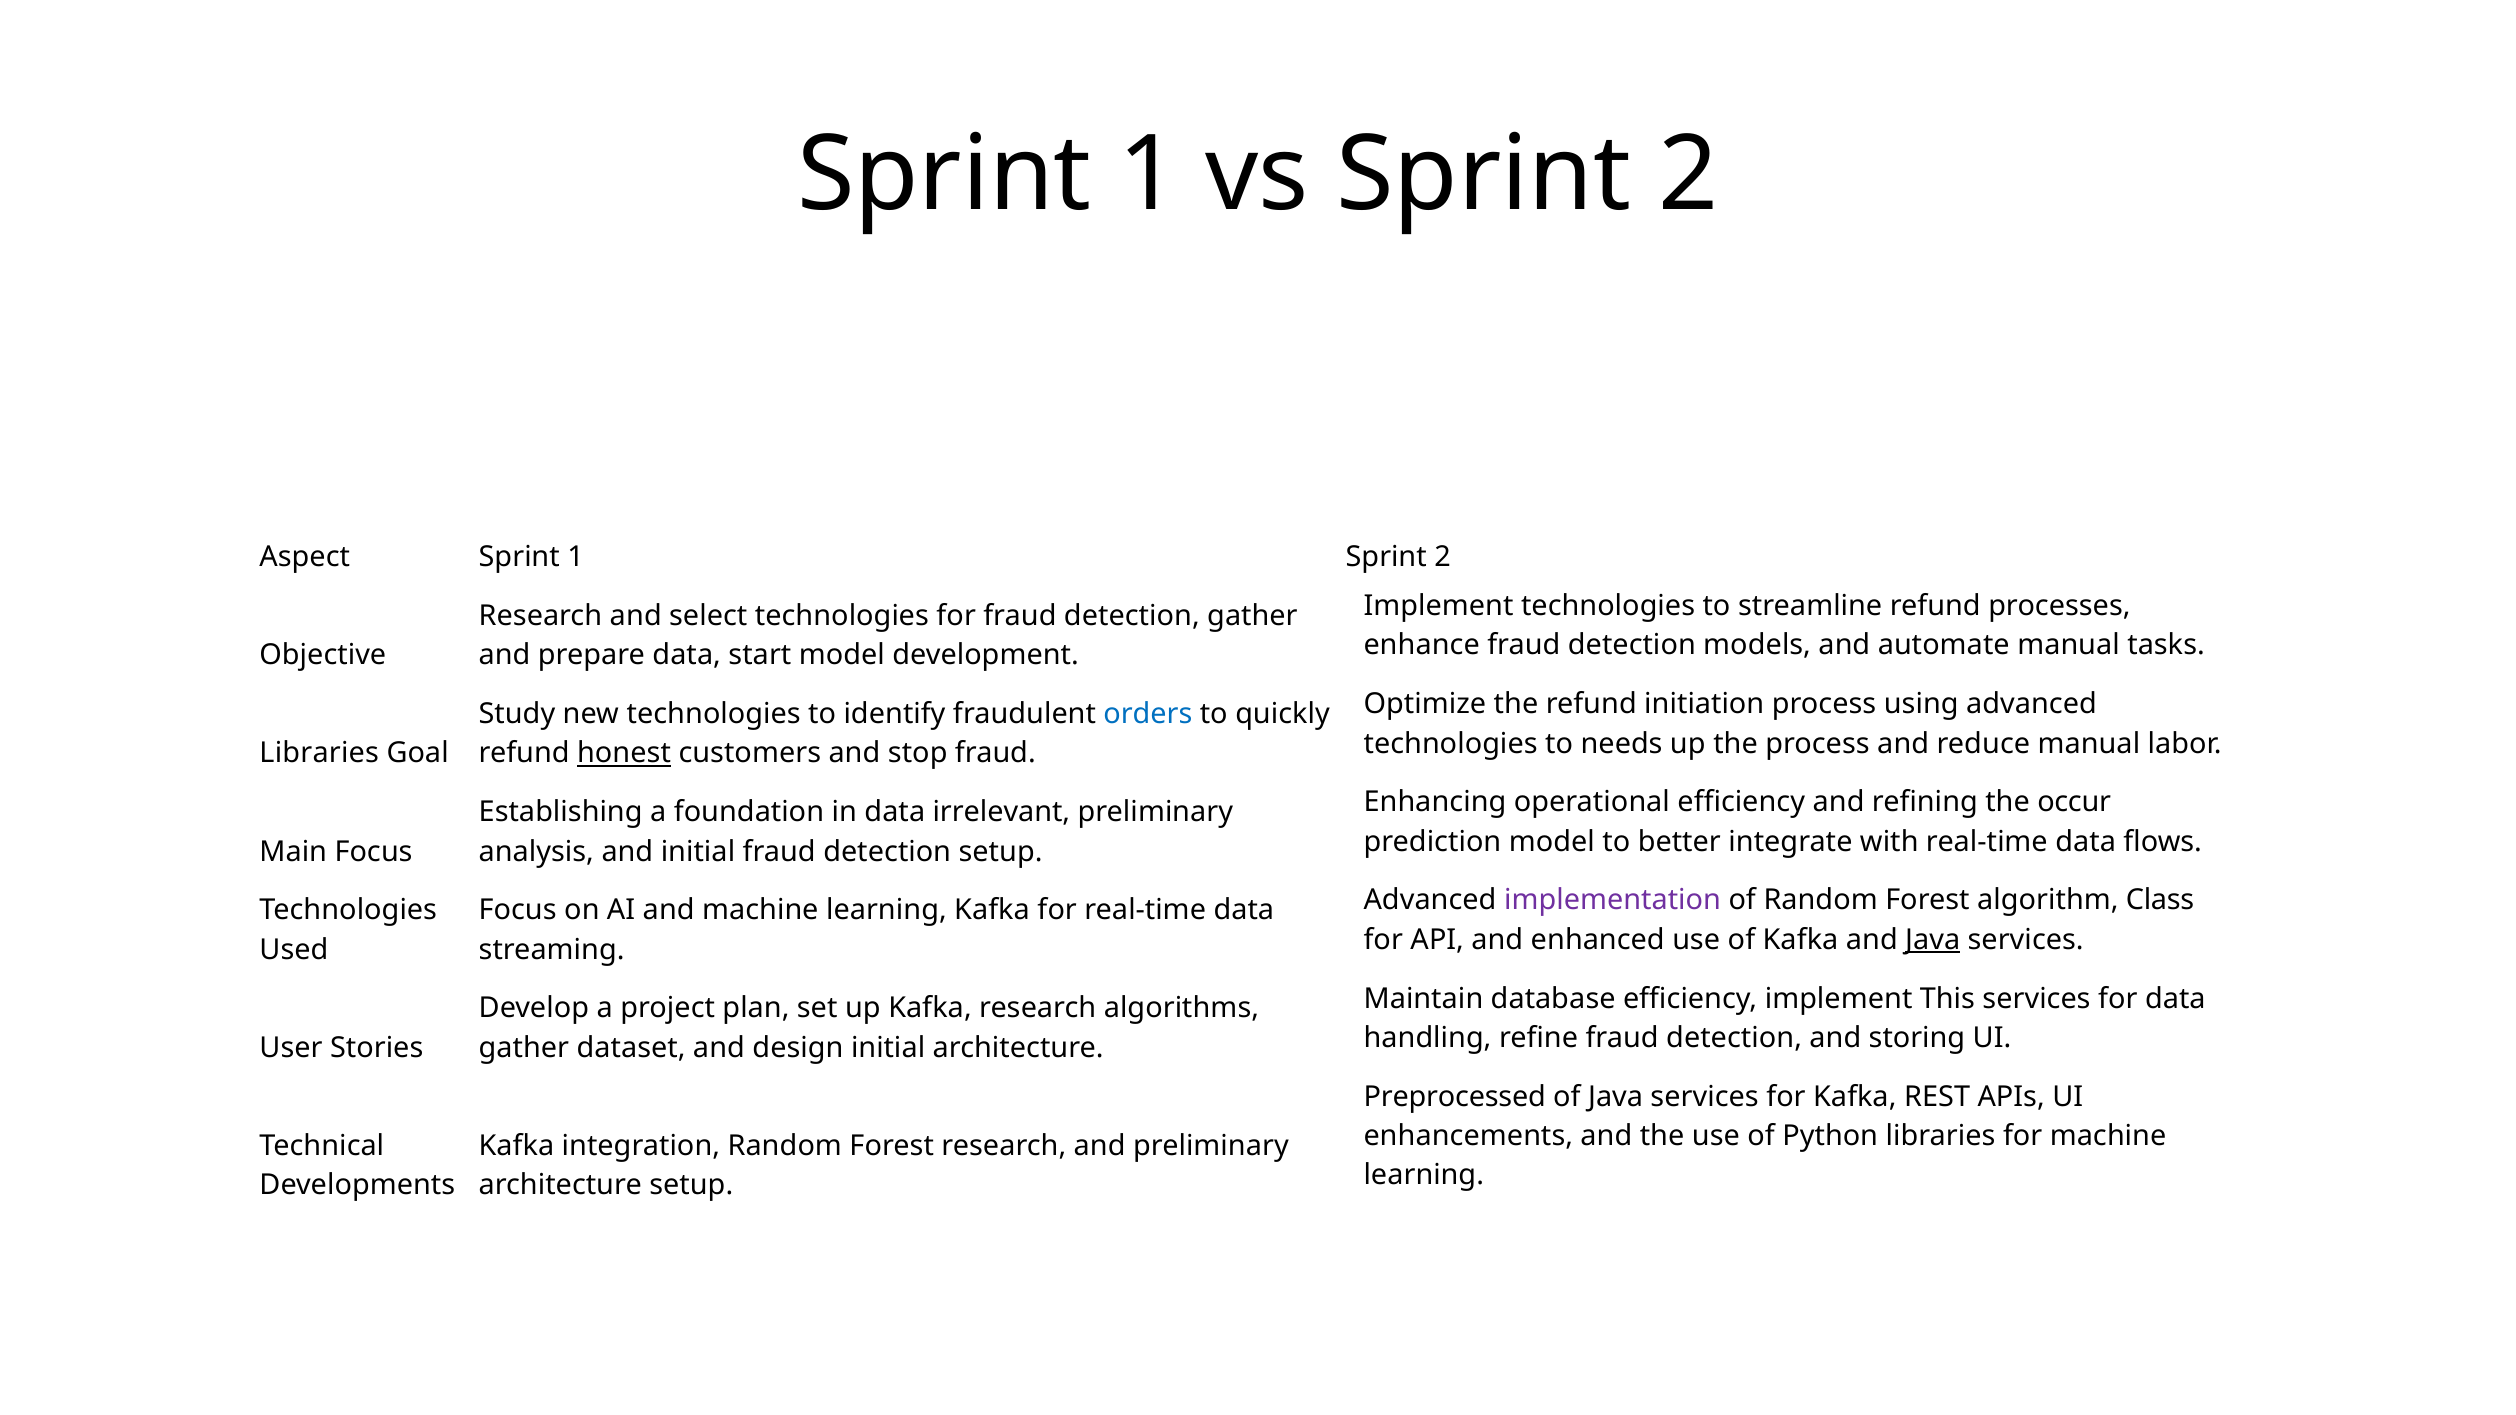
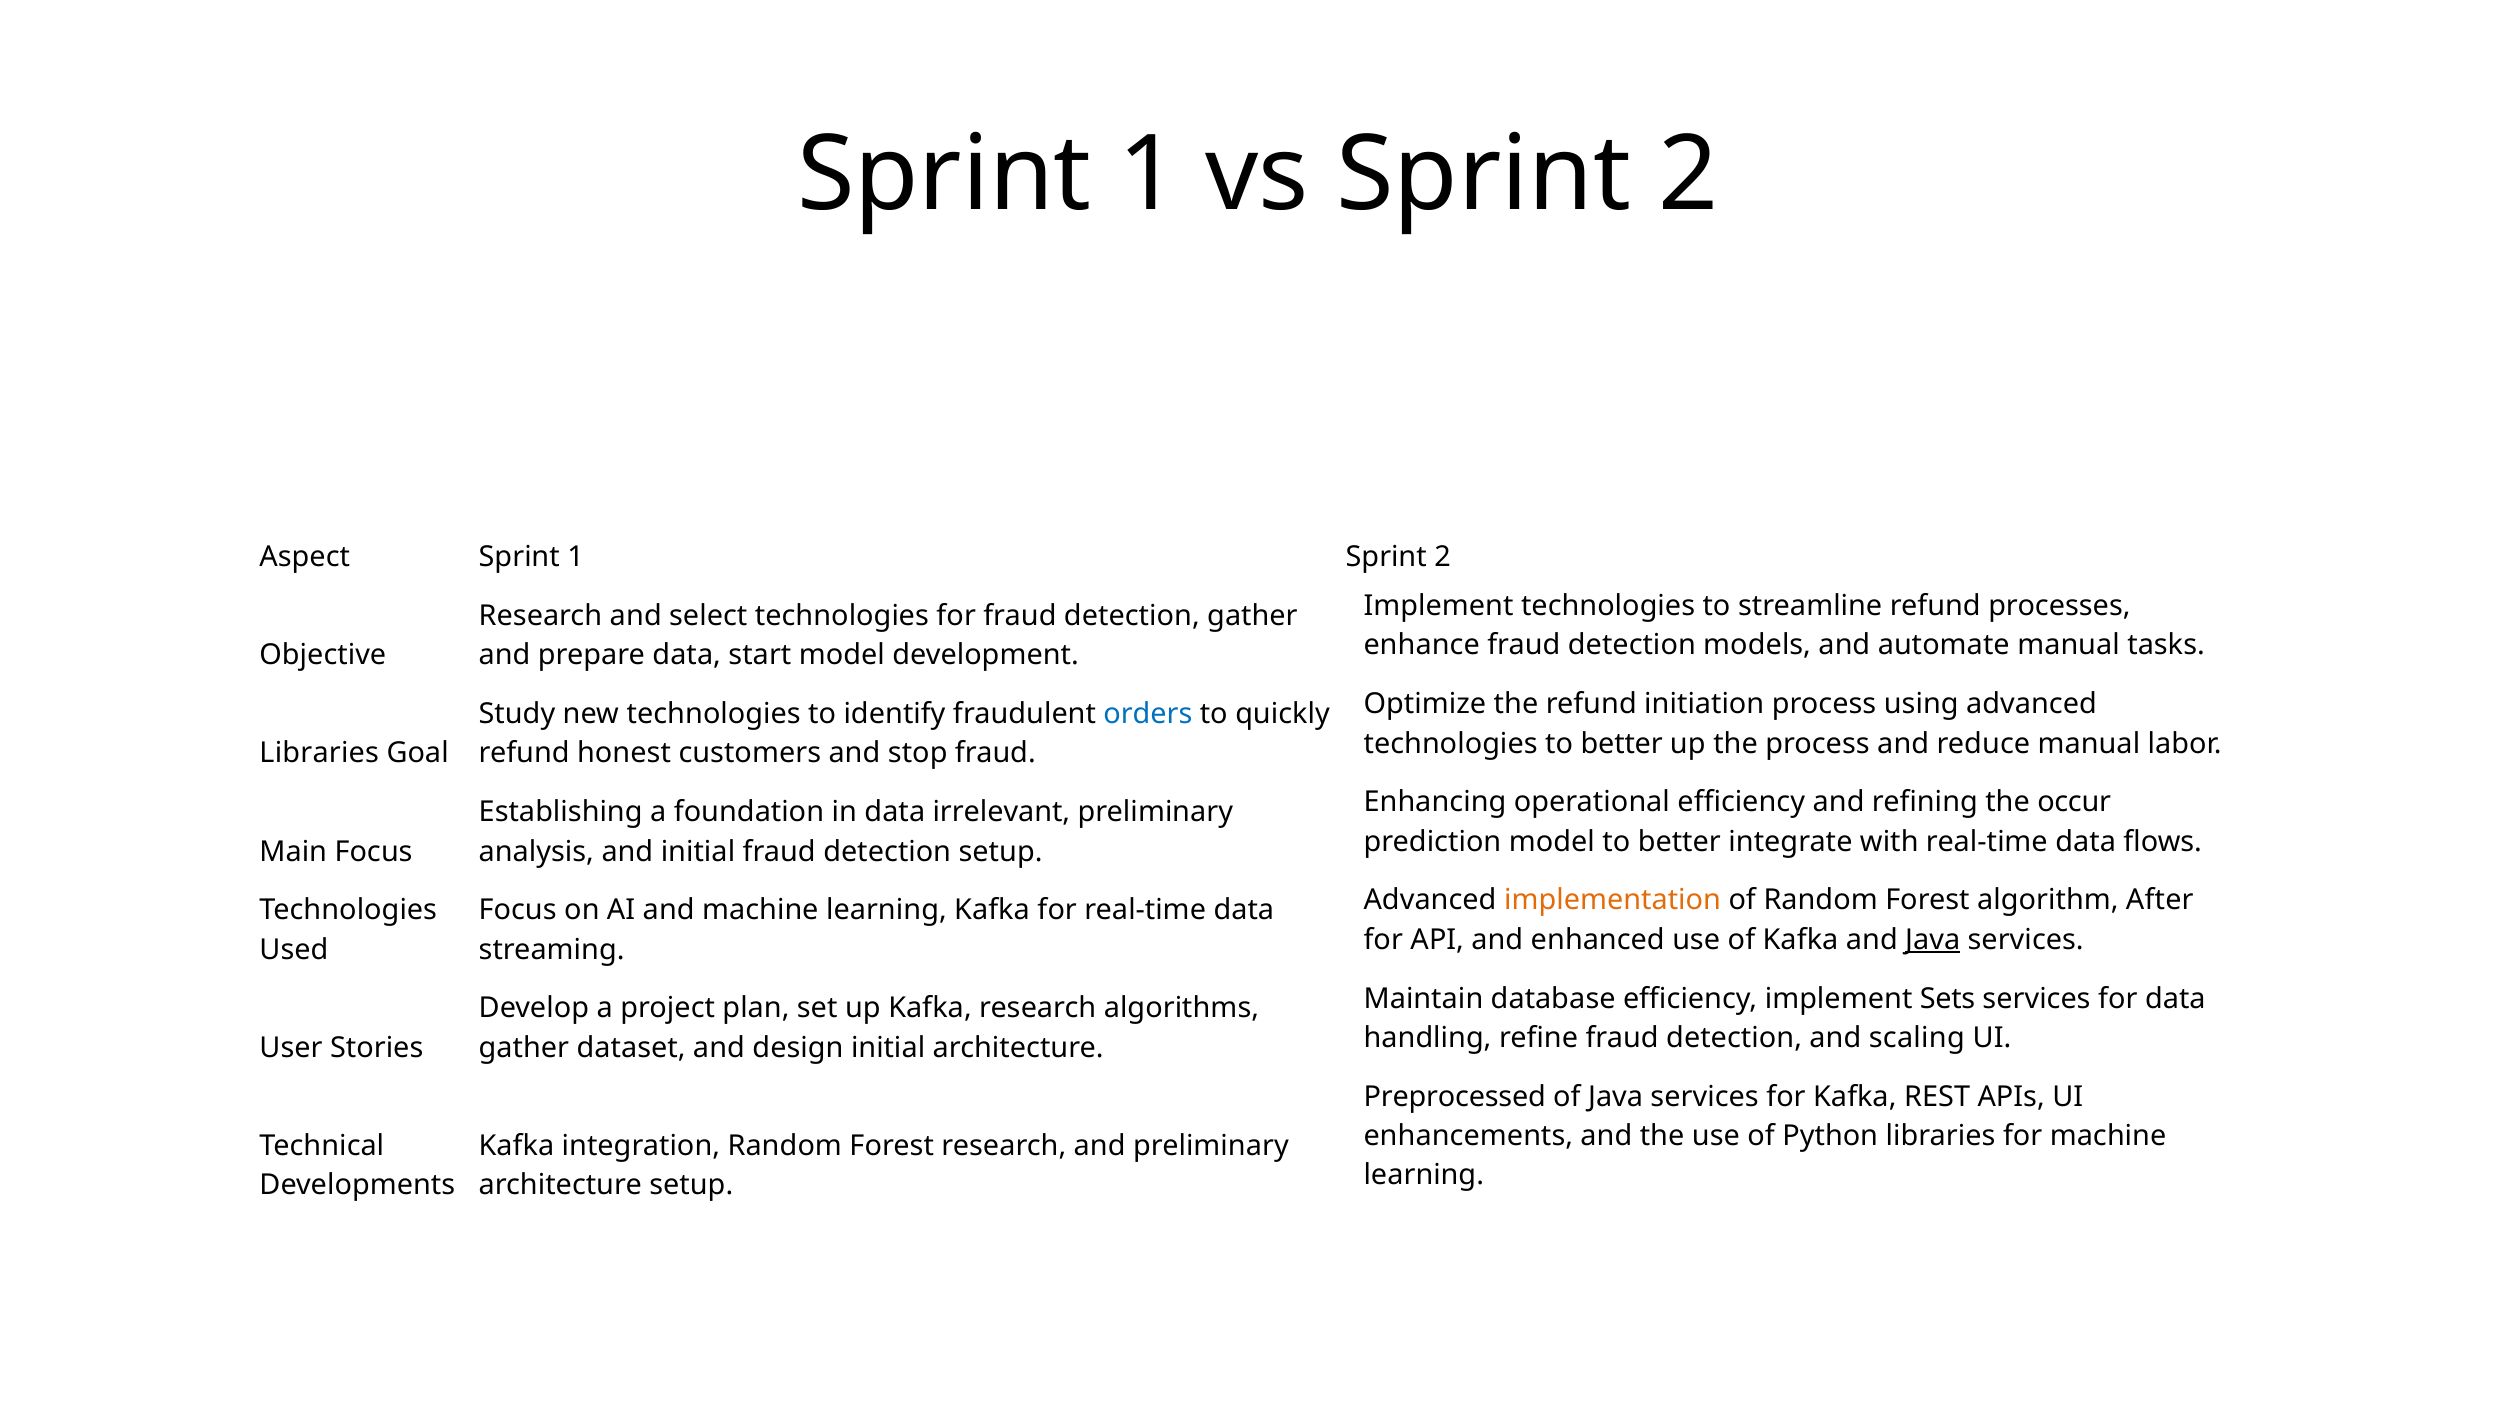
technologies to needs: needs -> better
honest underline: present -> none
implementation colour: purple -> orange
Class: Class -> After
This: This -> Sets
storing: storing -> scaling
